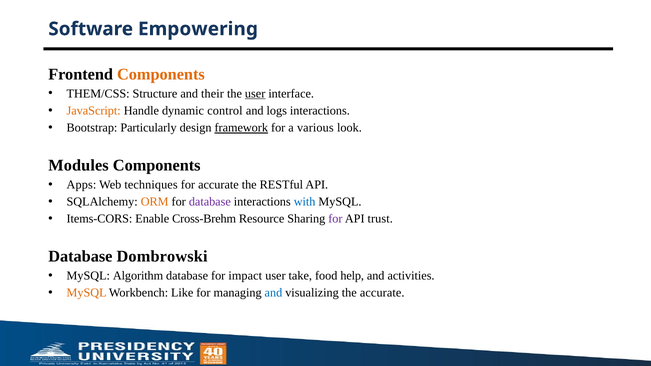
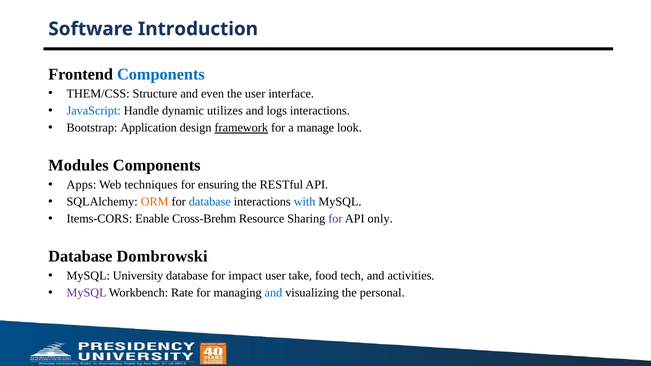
Empowering: Empowering -> Introduction
Components at (161, 74) colour: orange -> blue
their: their -> even
user at (255, 94) underline: present -> none
JavaScript colour: orange -> blue
control: control -> utilizes
Particularly: Particularly -> Application
various: various -> manage
for accurate: accurate -> ensuring
database at (210, 202) colour: purple -> blue
trust: trust -> only
Algorithm: Algorithm -> University
help: help -> tech
MySQL at (87, 293) colour: orange -> purple
Like: Like -> Rate
the accurate: accurate -> personal
